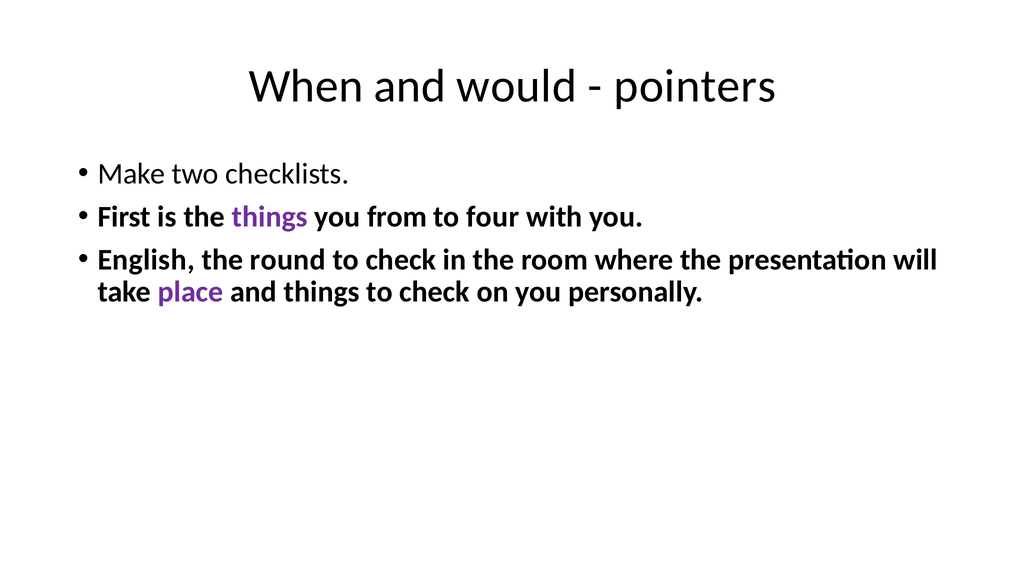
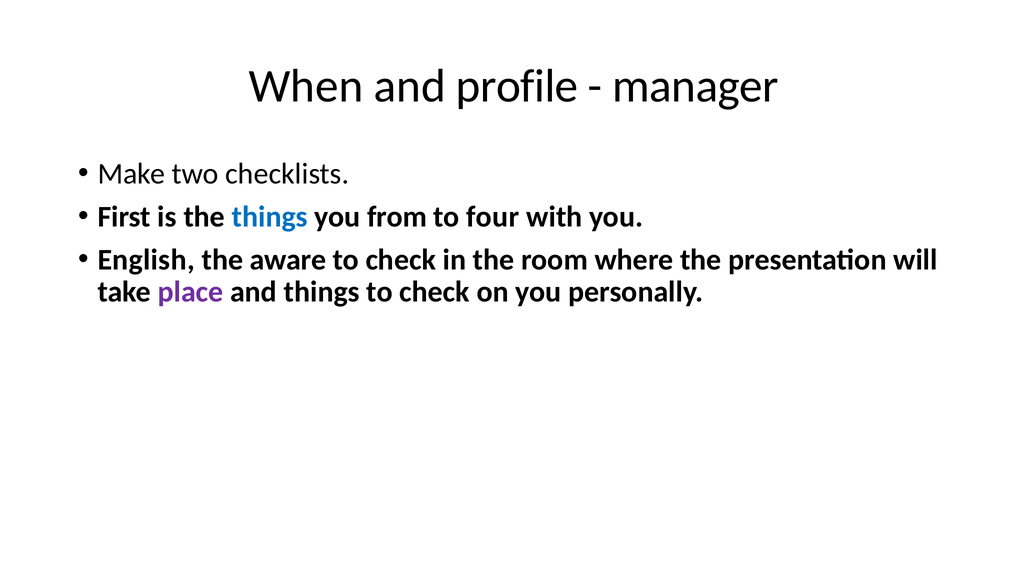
would: would -> profile
pointers: pointers -> manager
things at (270, 217) colour: purple -> blue
round: round -> aware
